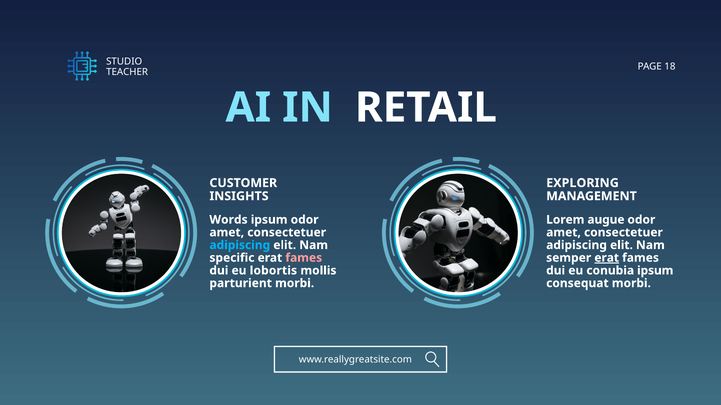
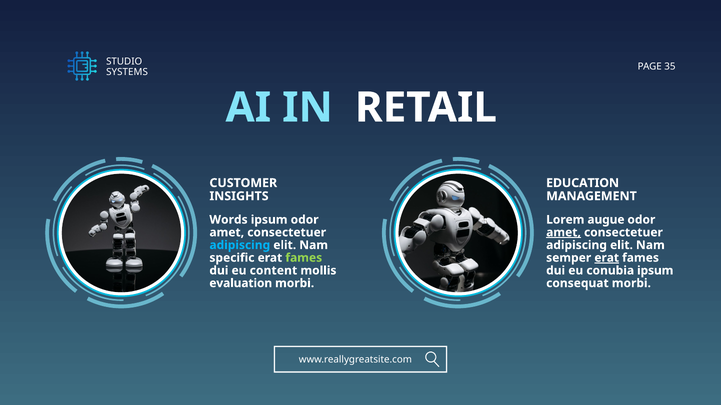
18: 18 -> 35
TEACHER: TEACHER -> SYSTEMS
EXPLORING: EXPLORING -> EDUCATION
amet at (564, 233) underline: none -> present
fames at (304, 258) colour: pink -> light green
lobortis: lobortis -> content
parturient: parturient -> evaluation
